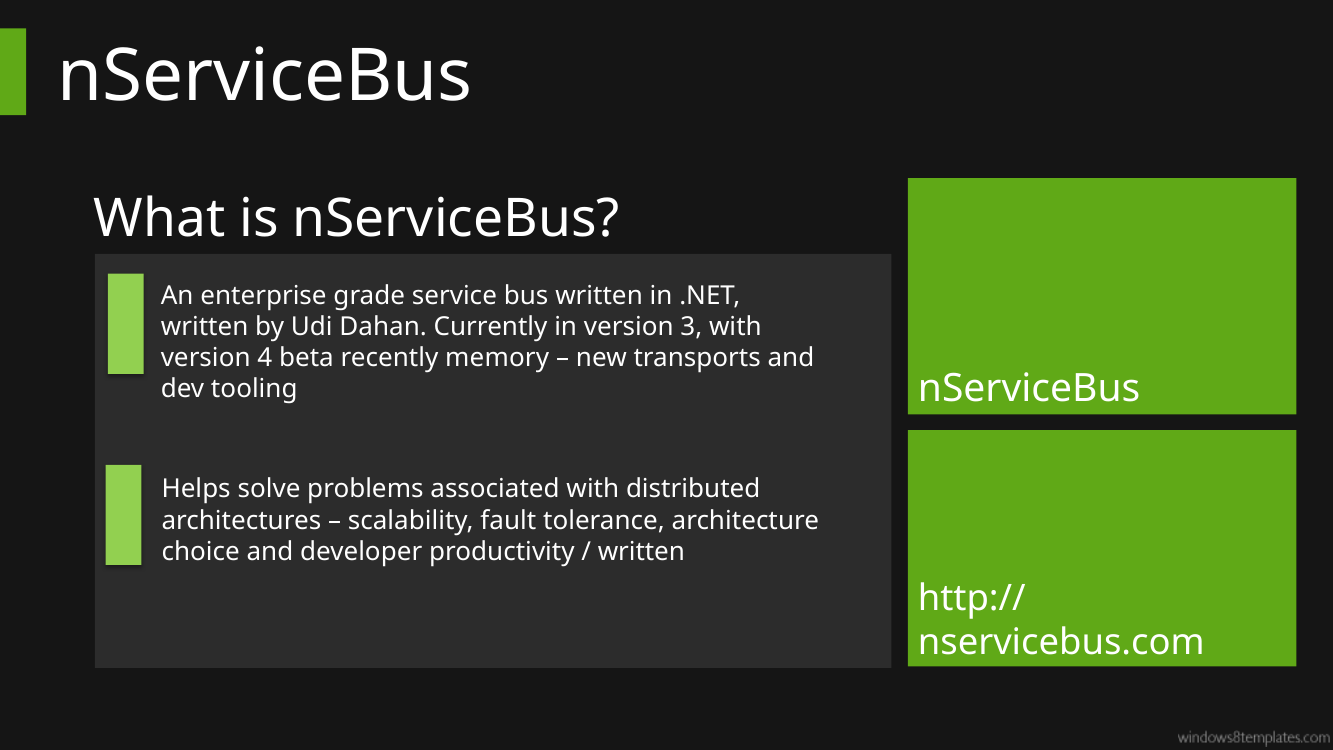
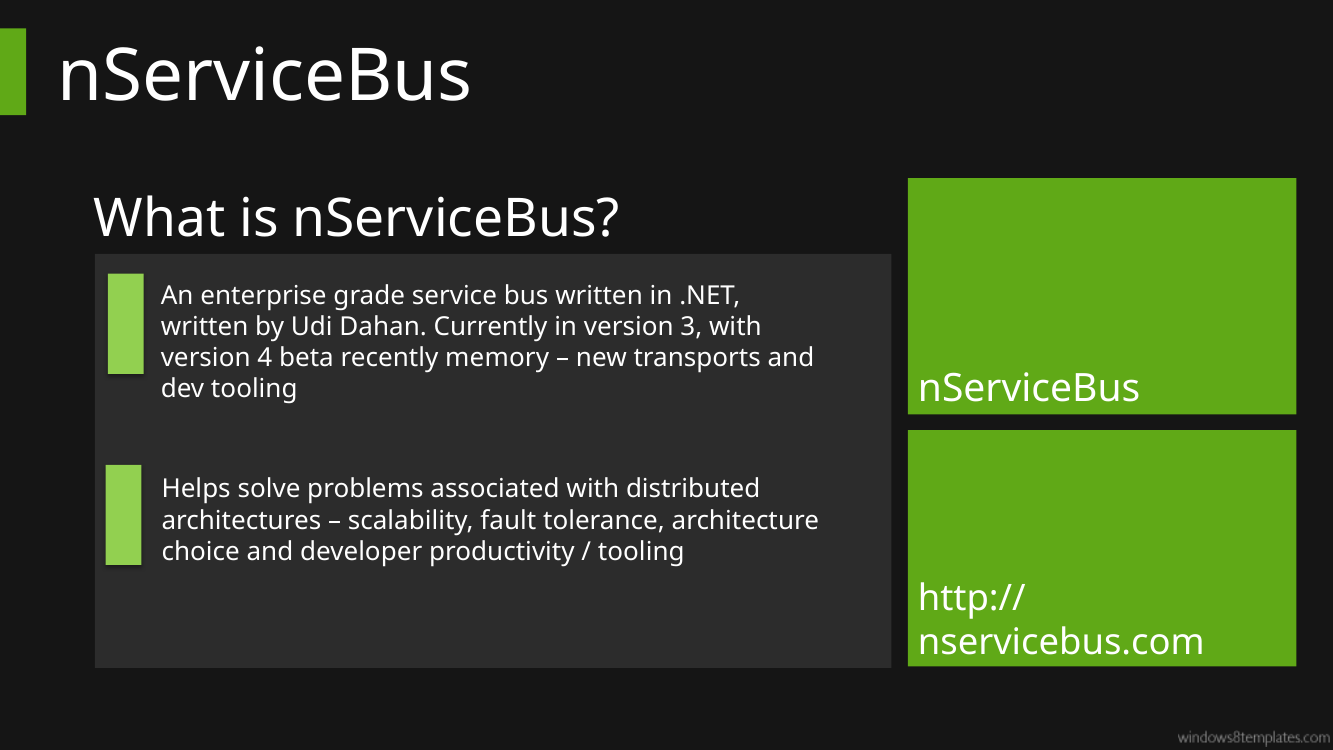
written at (641, 551): written -> tooling
